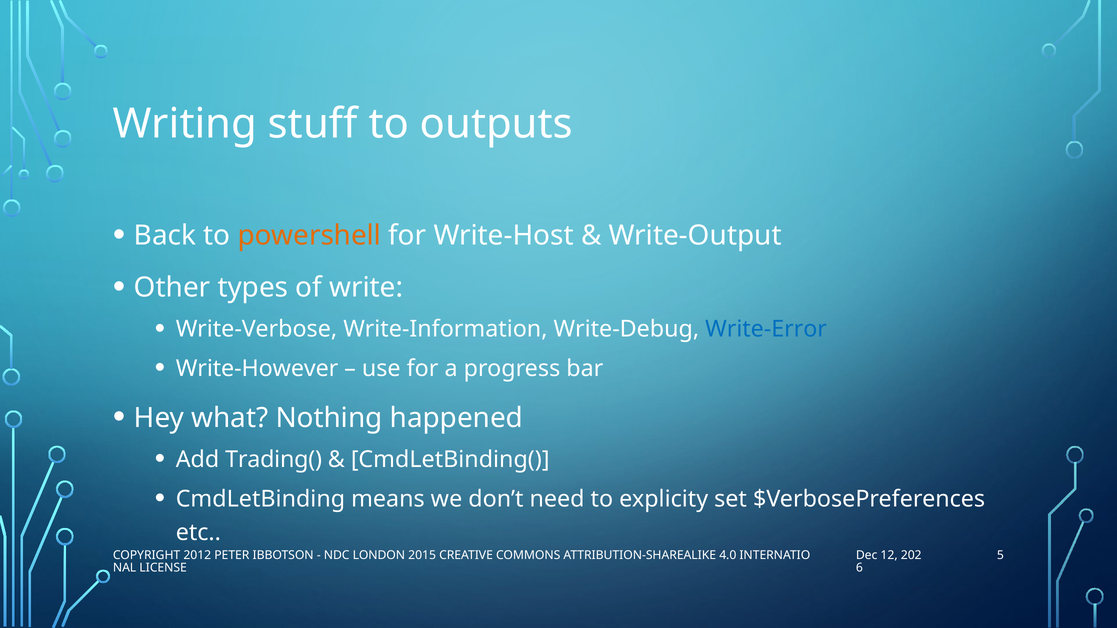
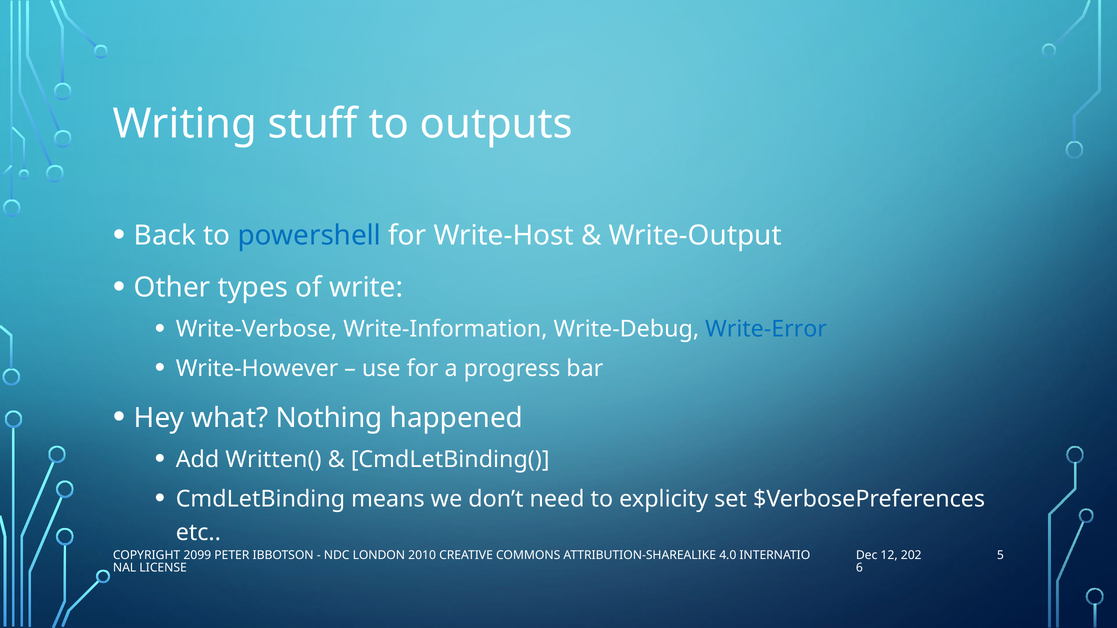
powershell colour: orange -> blue
Trading(: Trading( -> Written(
2012: 2012 -> 2099
2015: 2015 -> 2010
